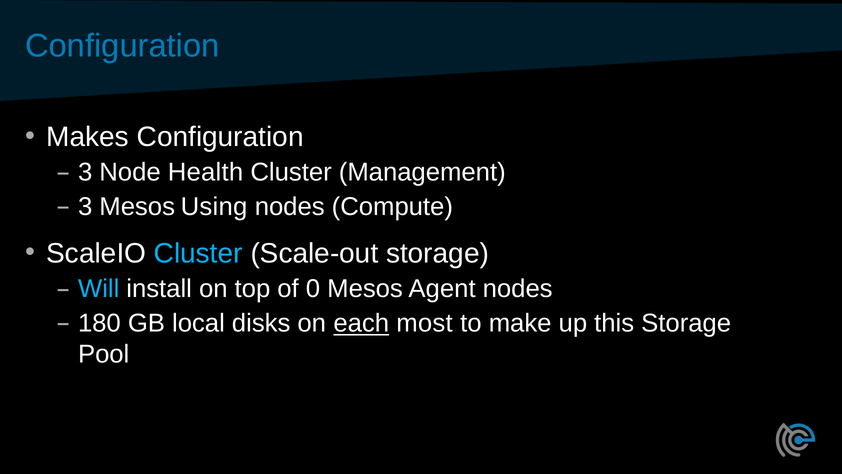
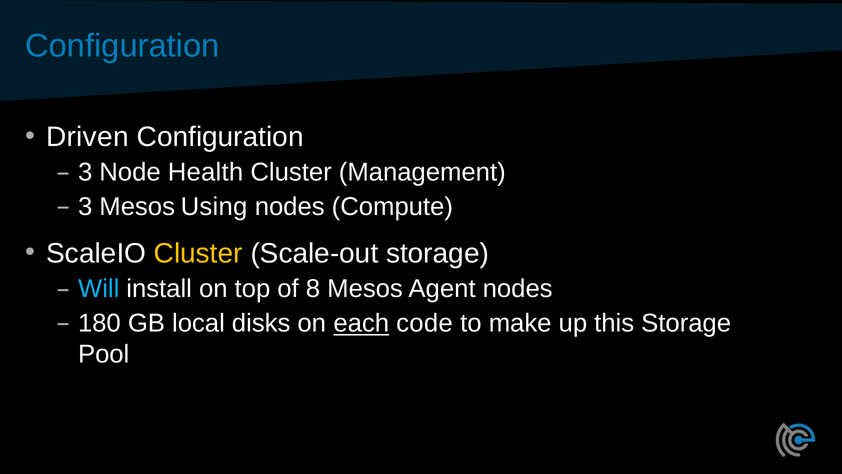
Makes: Makes -> Driven
Cluster at (198, 253) colour: light blue -> yellow
0: 0 -> 8
most: most -> code
